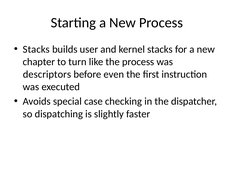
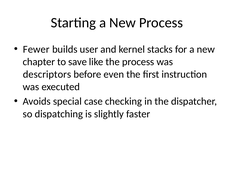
Stacks at (36, 49): Stacks -> Fewer
turn: turn -> save
